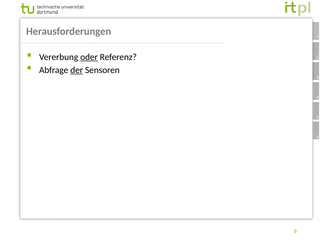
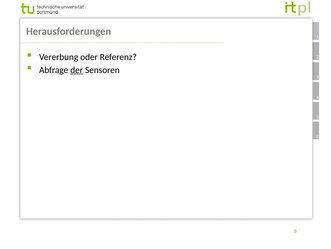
oder underline: present -> none
